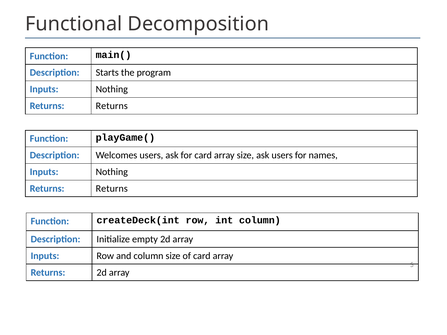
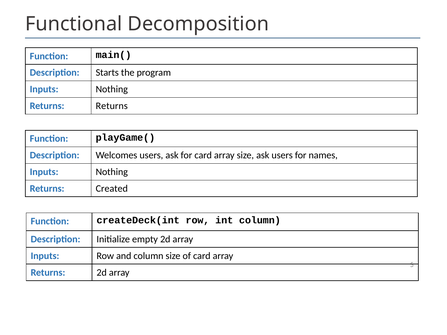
Returns at (112, 189): Returns -> Created
